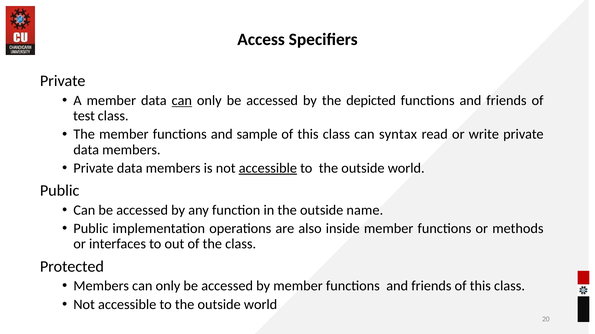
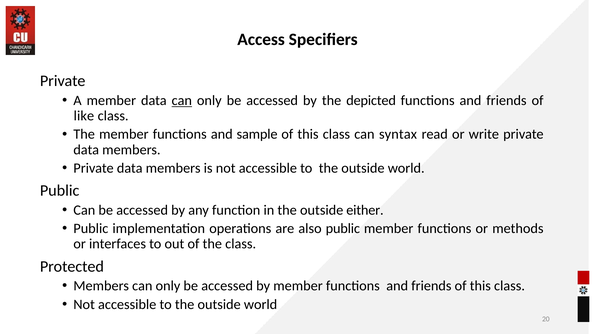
test: test -> like
accessible at (268, 168) underline: present -> none
name: name -> either
also inside: inside -> public
